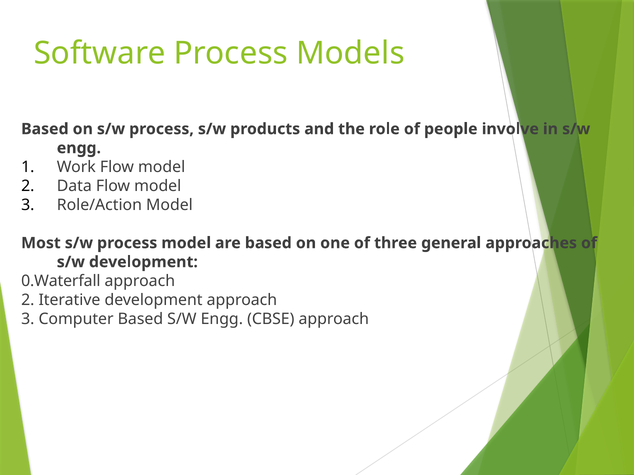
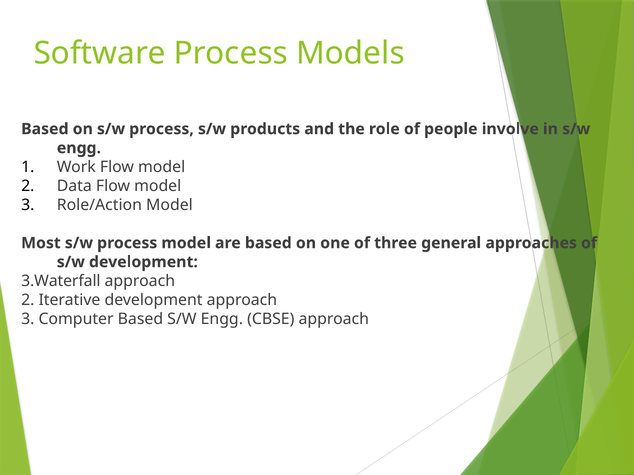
0.Waterfall: 0.Waterfall -> 3.Waterfall
